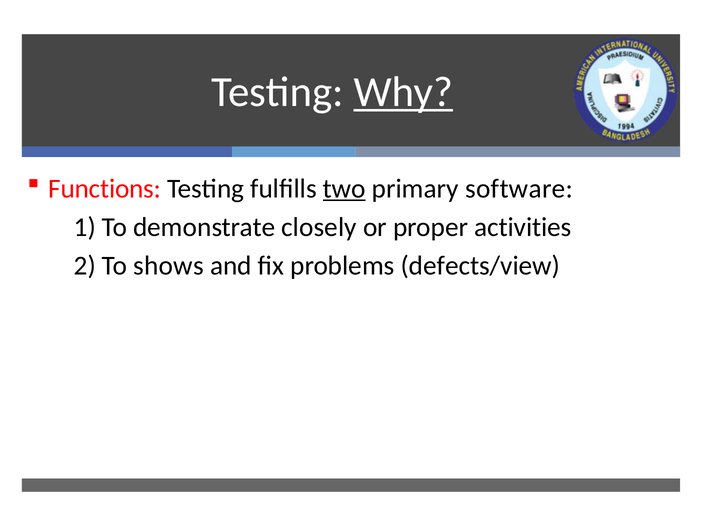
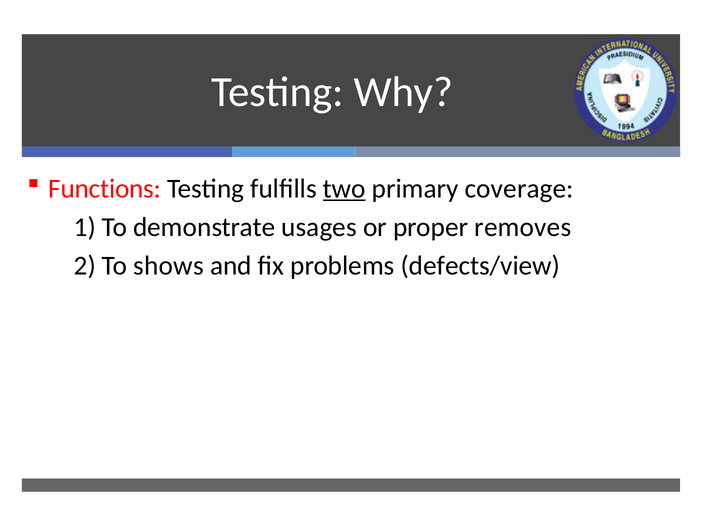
Why underline: present -> none
software: software -> coverage
closely: closely -> usages
activities: activities -> removes
